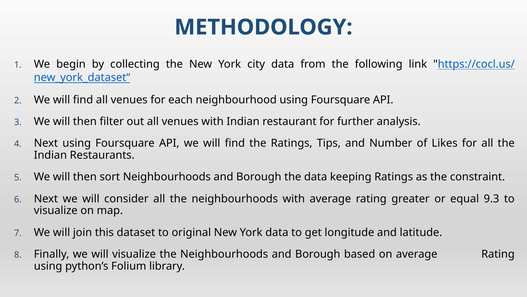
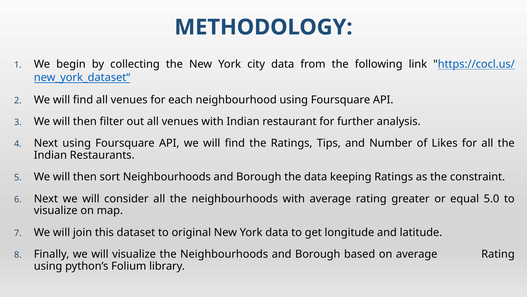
9.3: 9.3 -> 5.0
